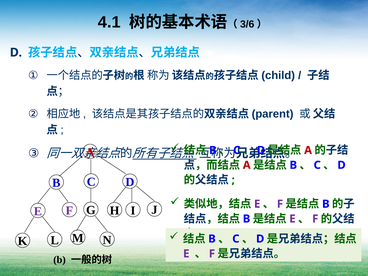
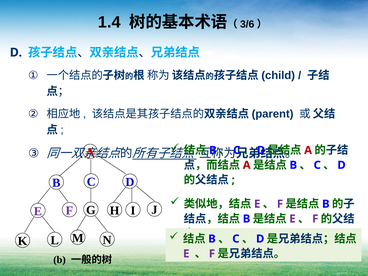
4.1: 4.1 -> 1.4
